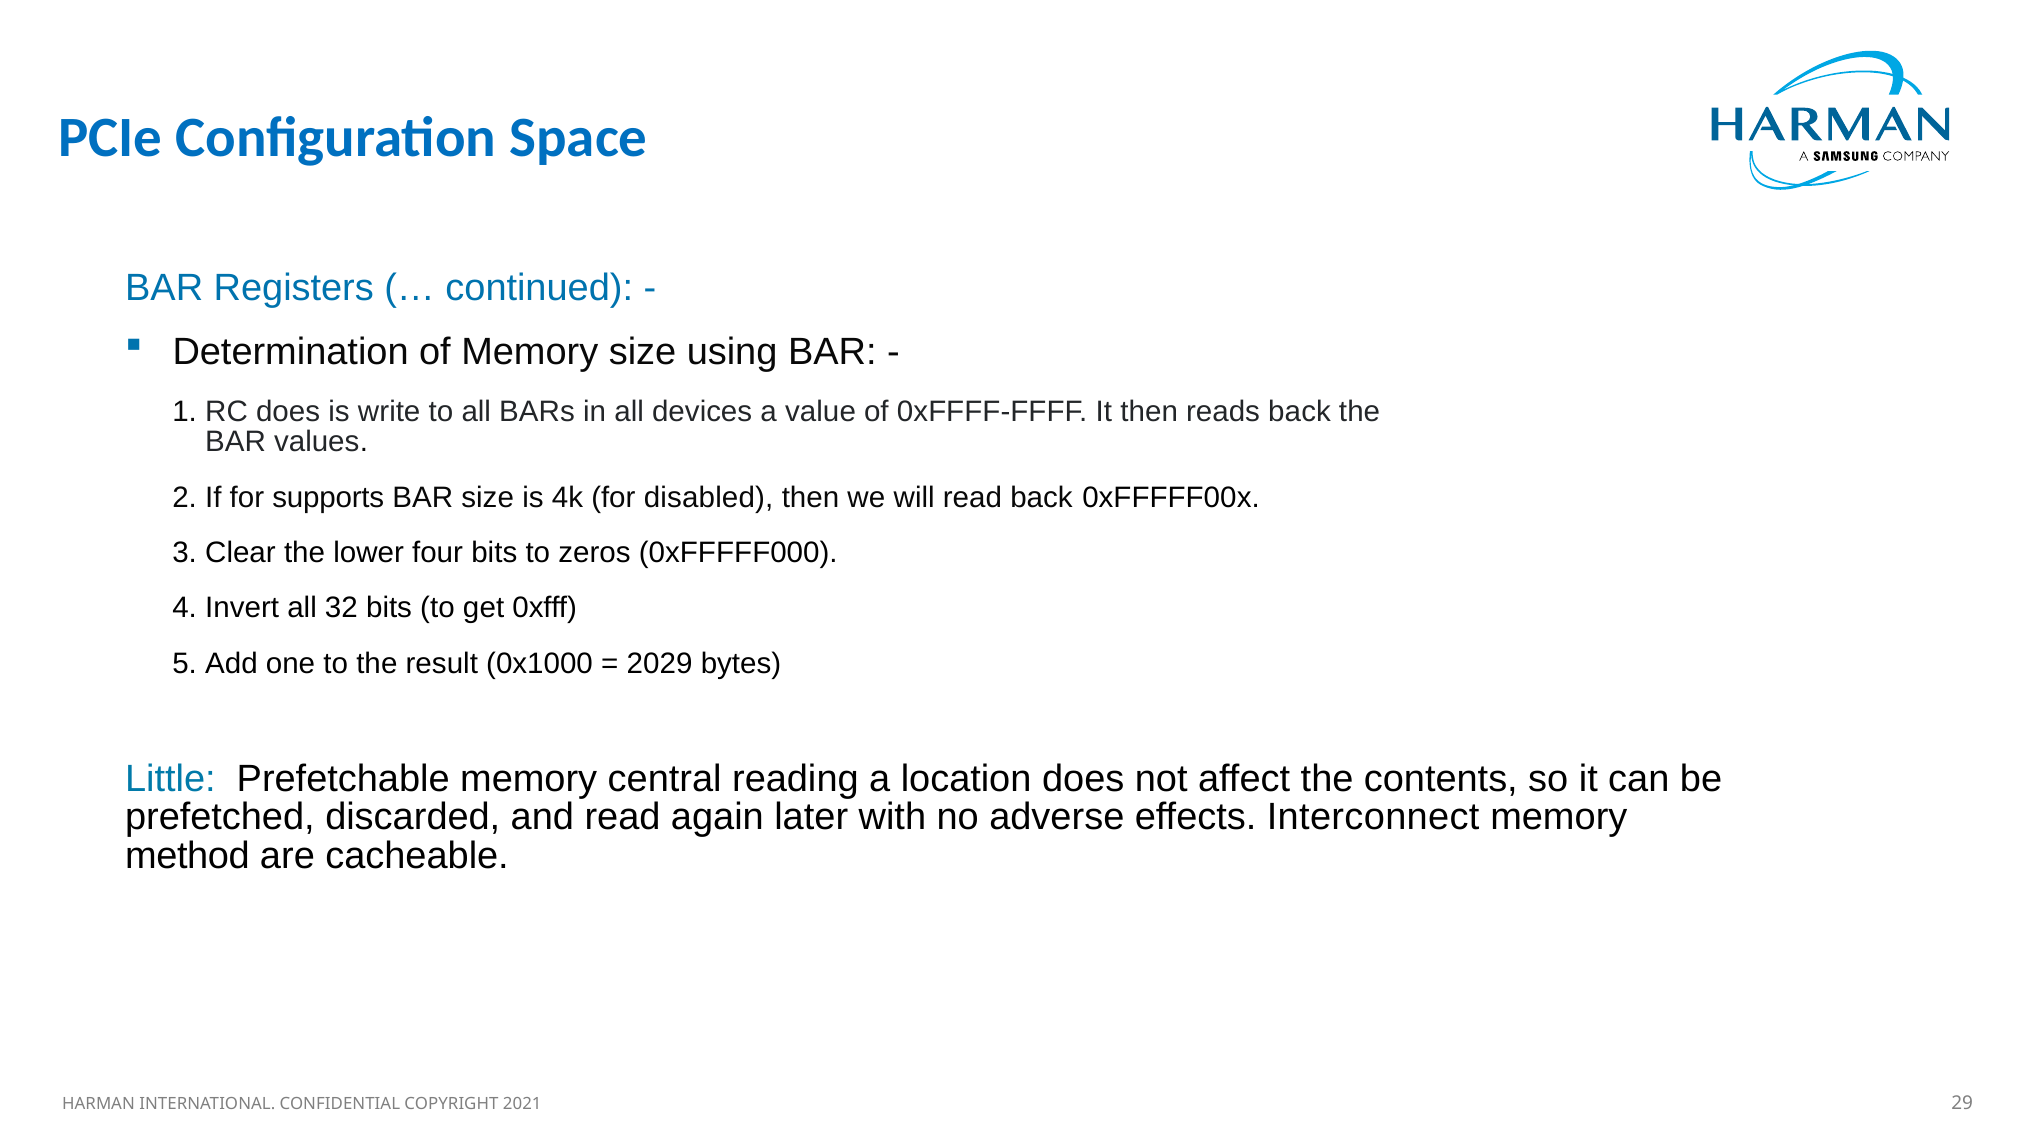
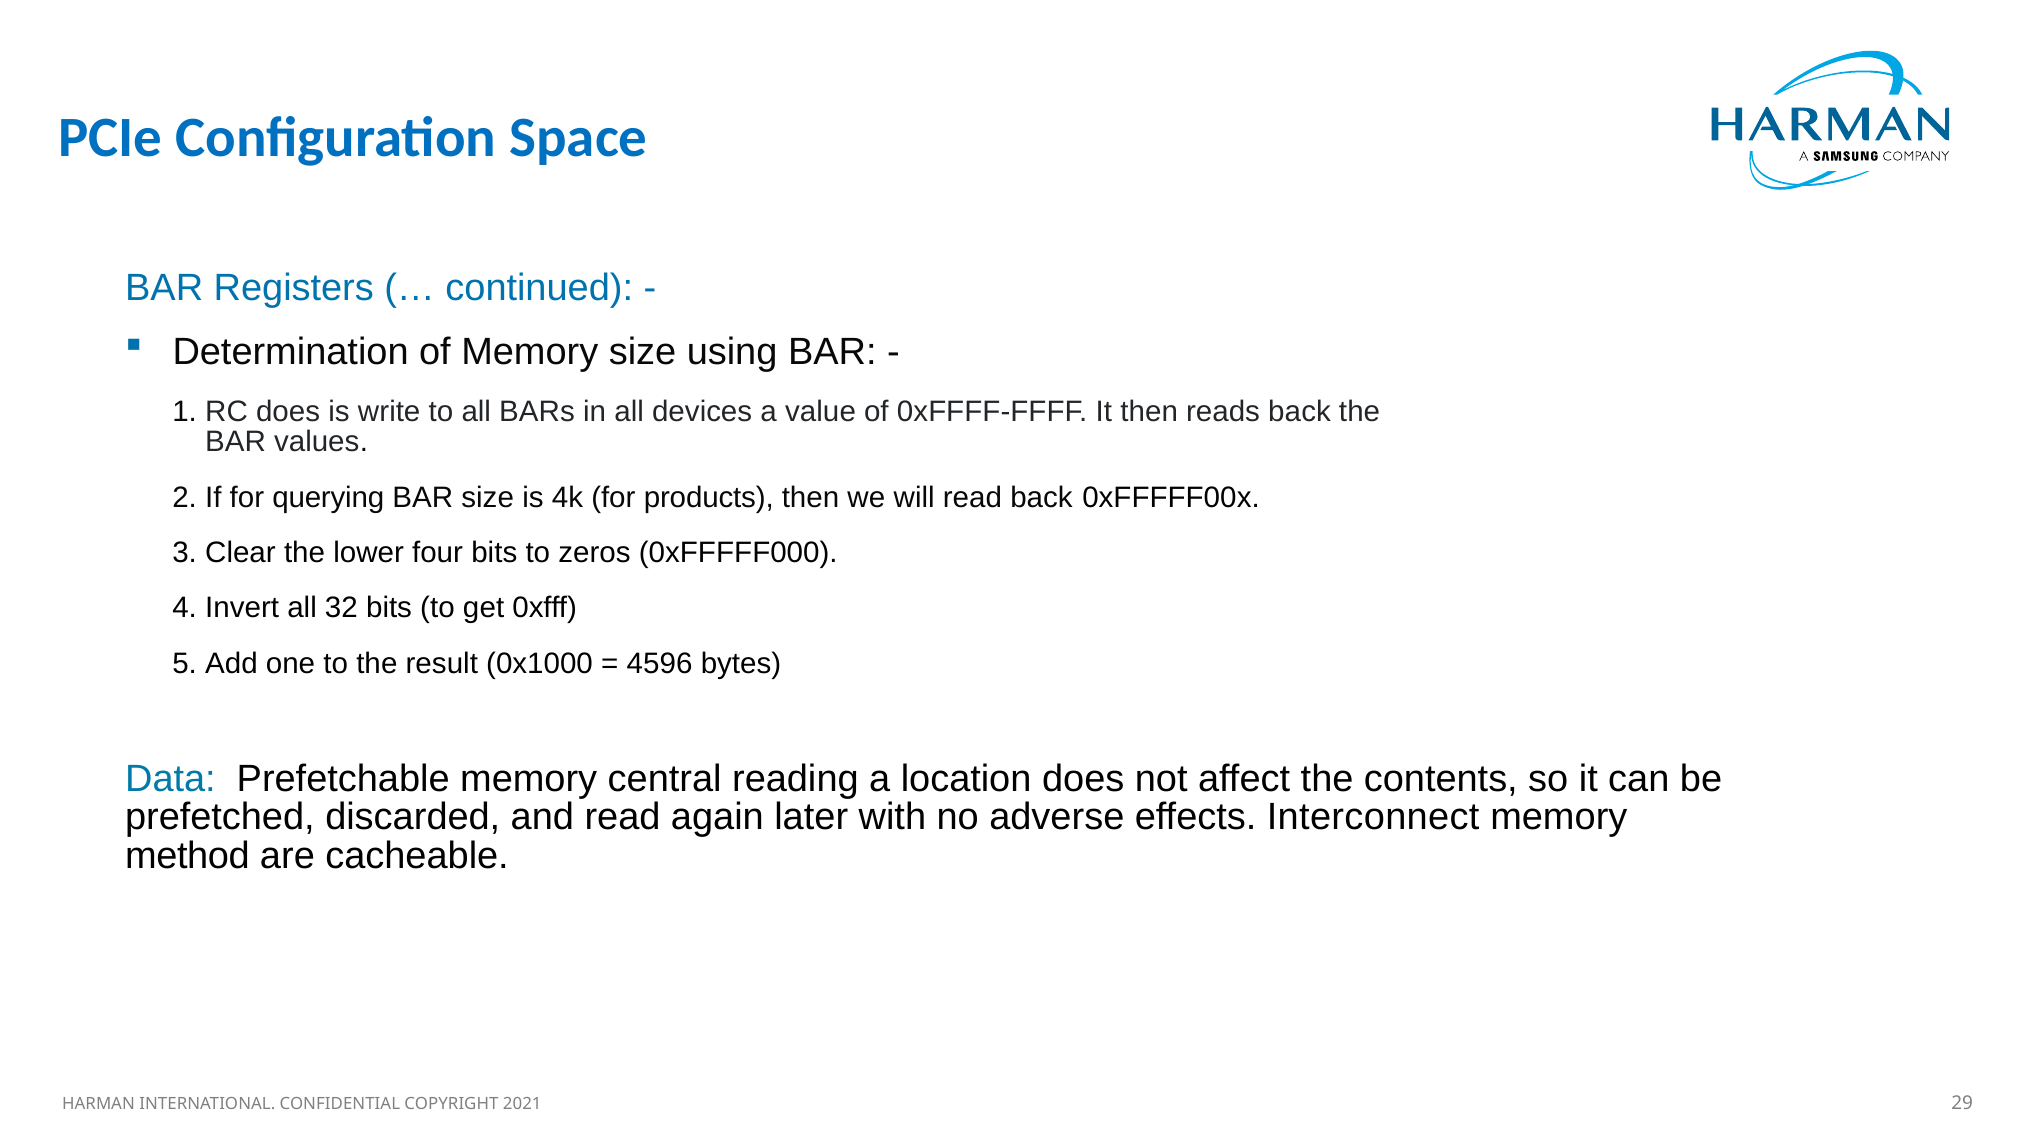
supports: supports -> querying
disabled: disabled -> products
2029: 2029 -> 4596
Little: Little -> Data
